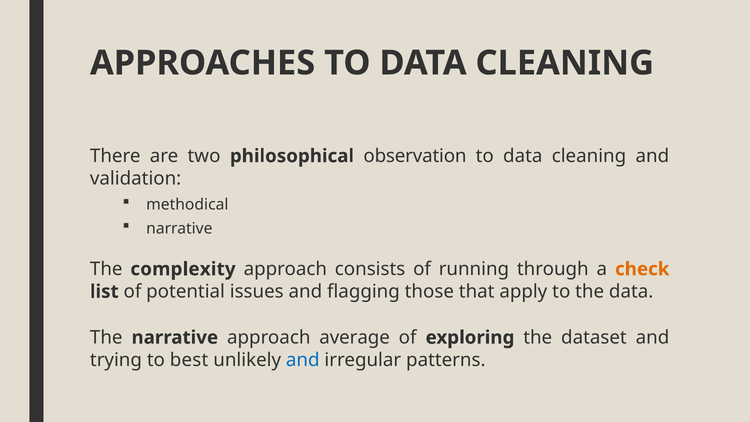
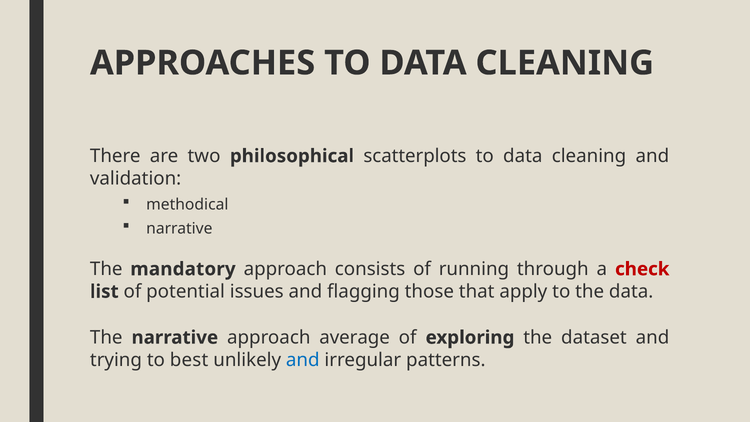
observation: observation -> scatterplots
complexity: complexity -> mandatory
check colour: orange -> red
